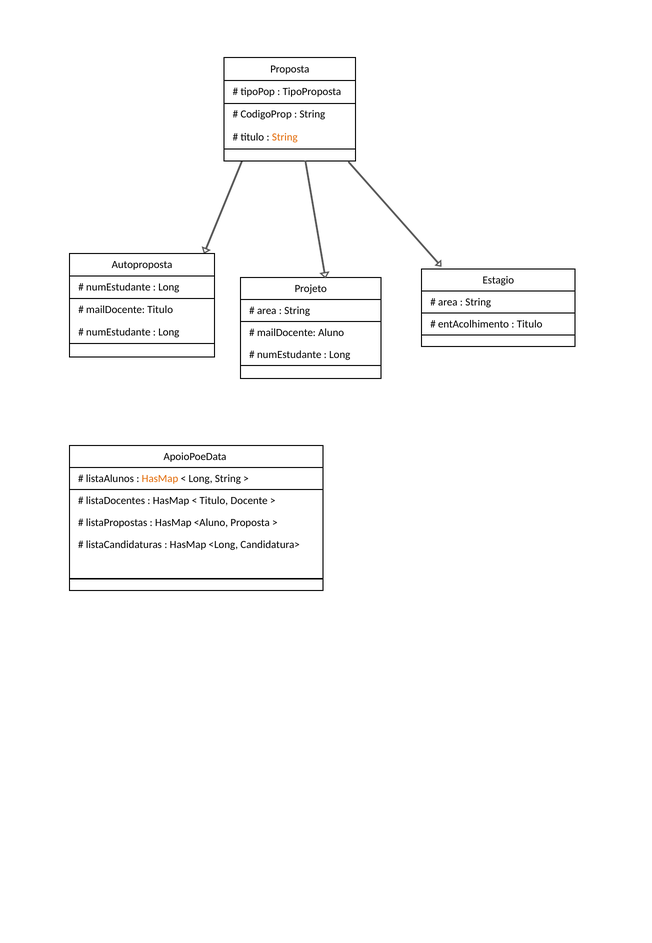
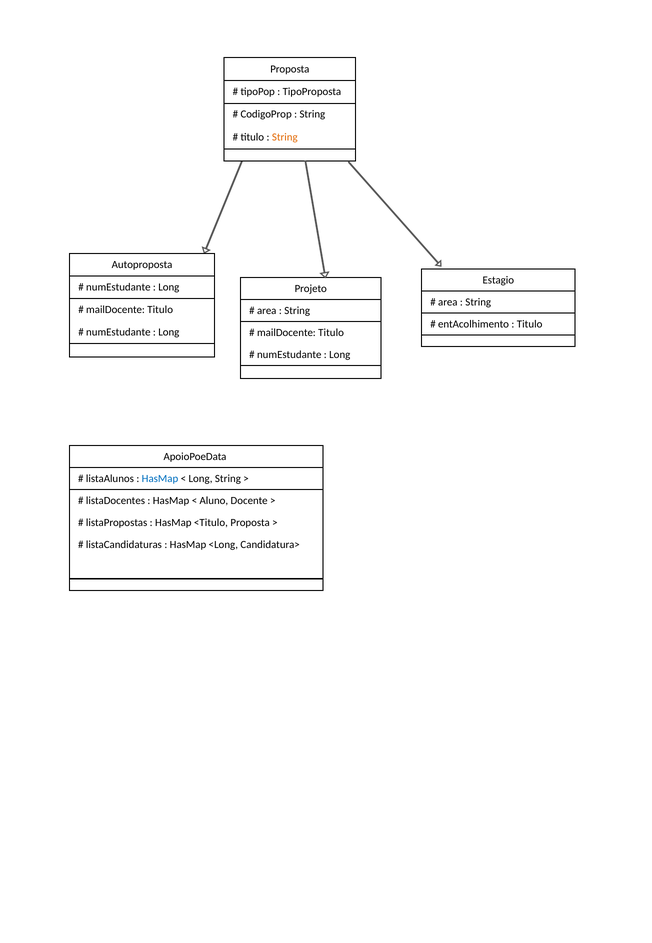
Aluno at (331, 332): Aluno -> Titulo
HasMap at (160, 478) colour: orange -> blue
Titulo at (214, 500): Titulo -> Aluno
<Aluno: <Aluno -> <Titulo
